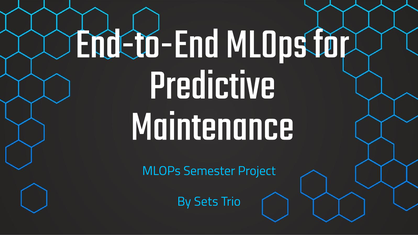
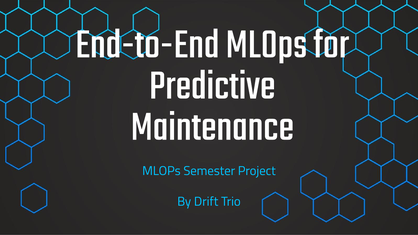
Sets: Sets -> Drift
